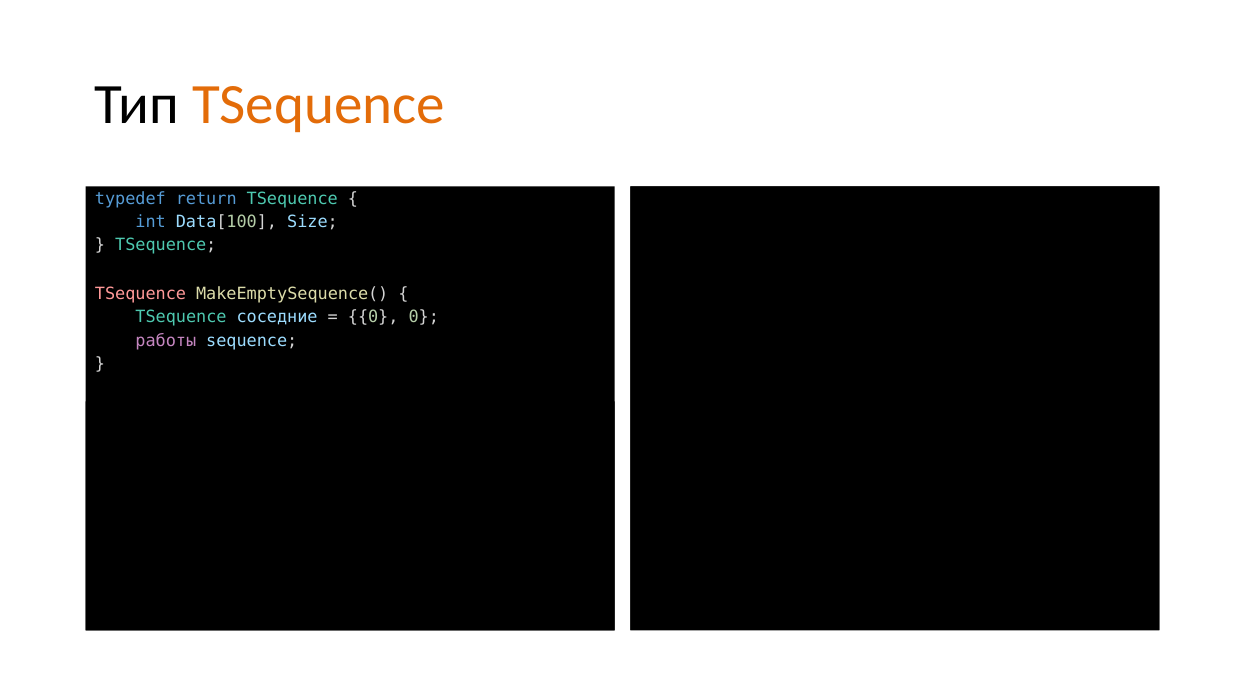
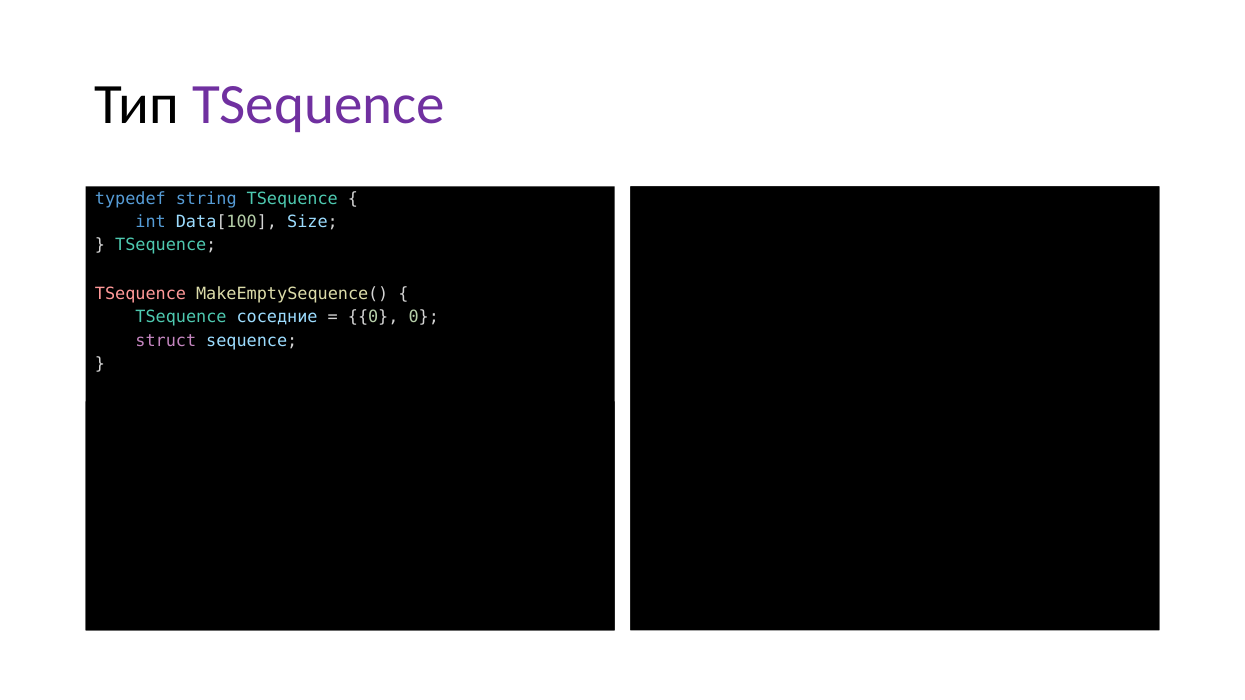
TSequence at (318, 105) colour: orange -> purple
typedef return: return -> string
работы: работы -> struct
